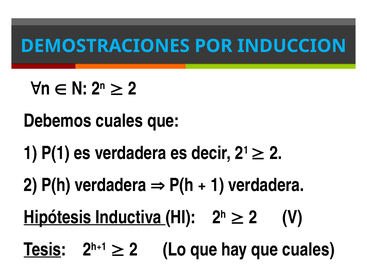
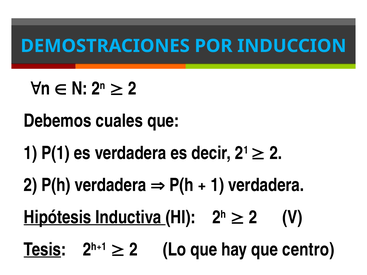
que cuales: cuales -> centro
